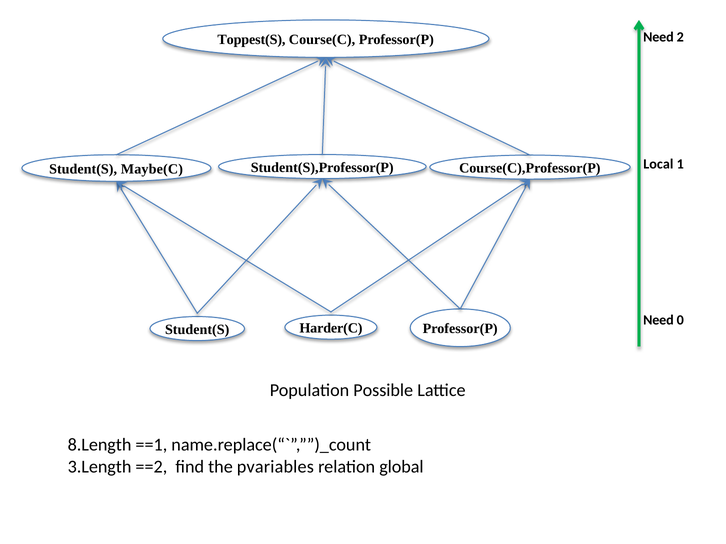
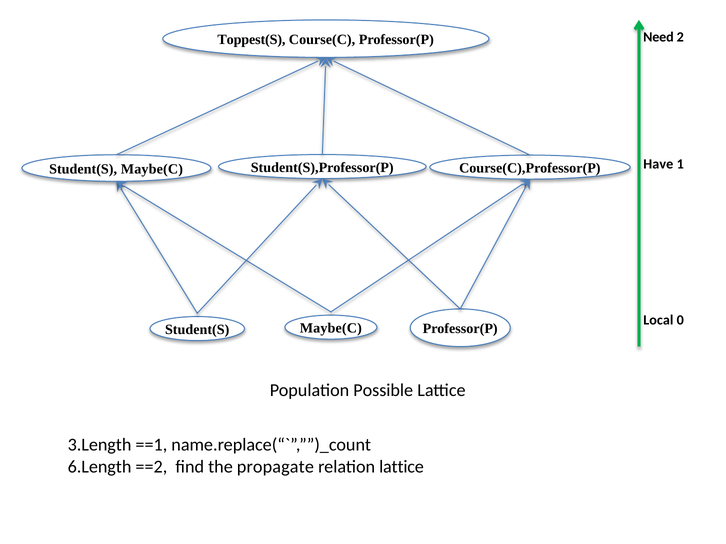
Local: Local -> Have
Need at (658, 321): Need -> Local
Harder(C at (331, 328): Harder(C -> Maybe(C
8.Length: 8.Length -> 3.Length
3.Length: 3.Length -> 6.Length
pvariables: pvariables -> propagate
relation global: global -> lattice
